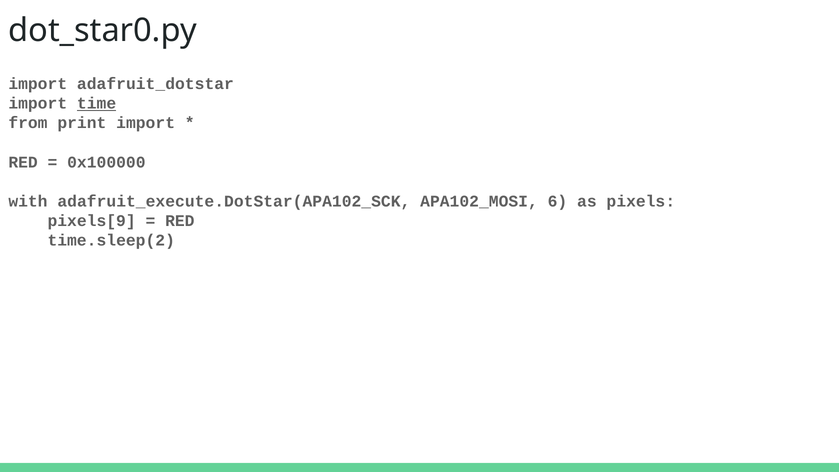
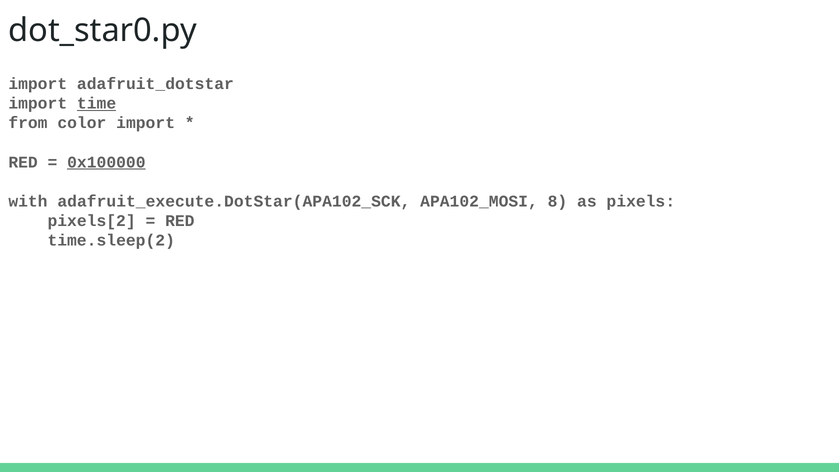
print: print -> color
0x100000 underline: none -> present
6: 6 -> 8
pixels[9: pixels[9 -> pixels[2
